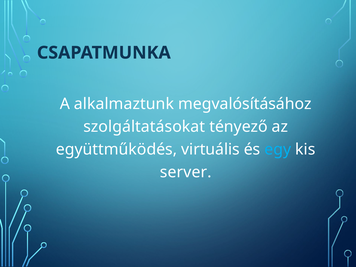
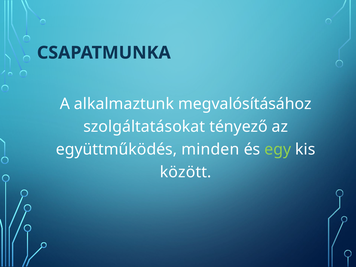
virtuális: virtuális -> minden
egy colour: light blue -> light green
server: server -> között
